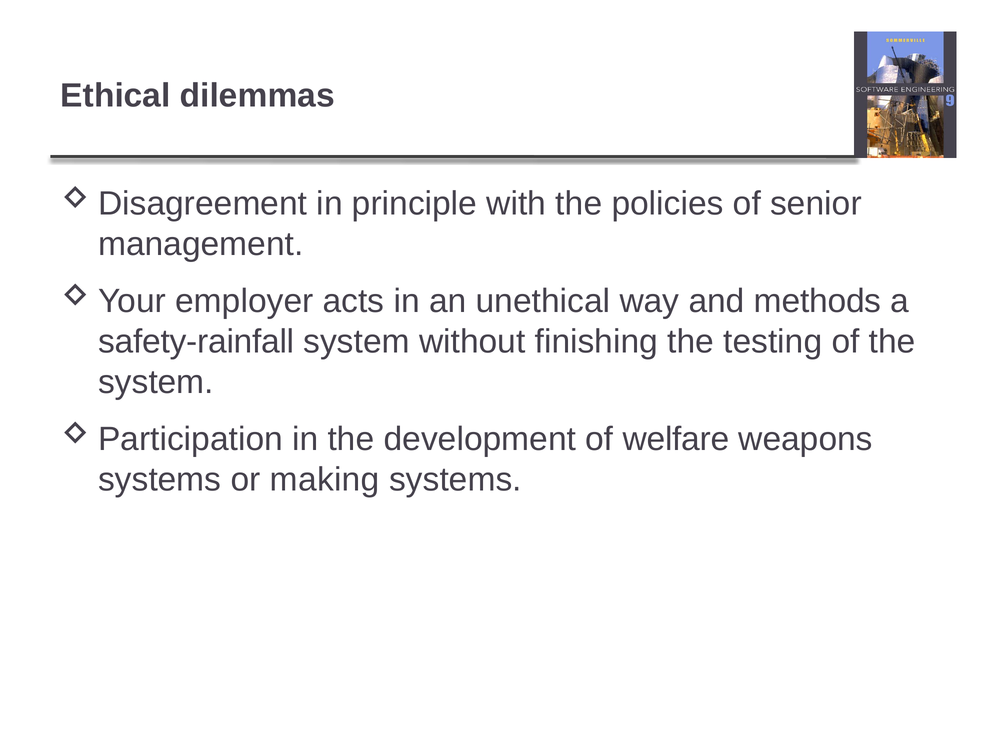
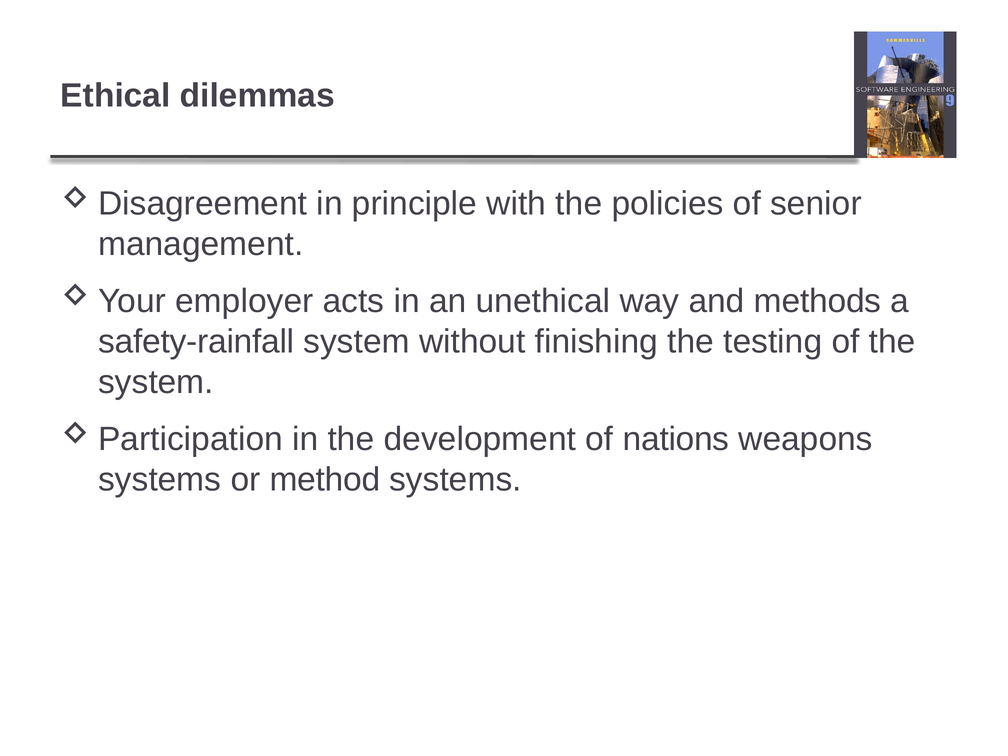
welfare: welfare -> nations
making: making -> method
